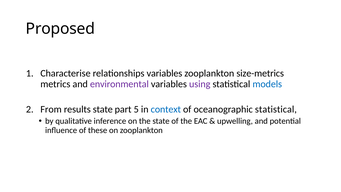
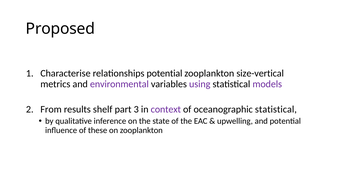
relationships variables: variables -> potential
size-metrics: size-metrics -> size-vertical
models colour: blue -> purple
results state: state -> shelf
5: 5 -> 3
context colour: blue -> purple
